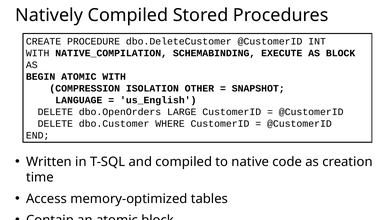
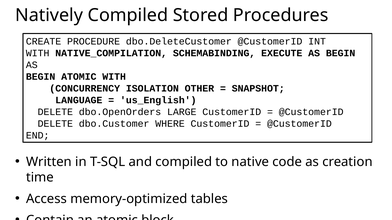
EXECUTE AS BLOCK: BLOCK -> BEGIN
COMPRESSION: COMPRESSION -> CONCURRENCY
